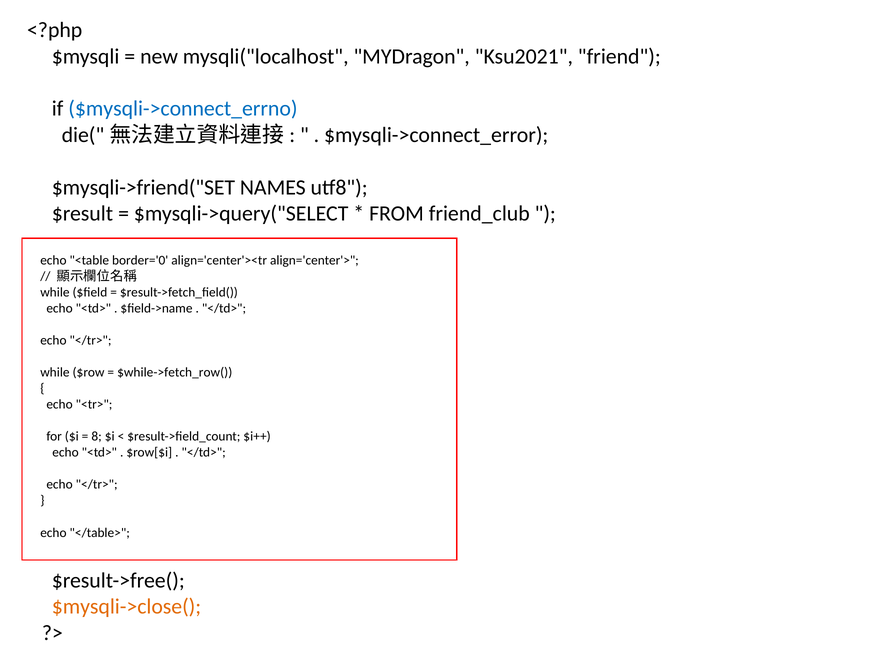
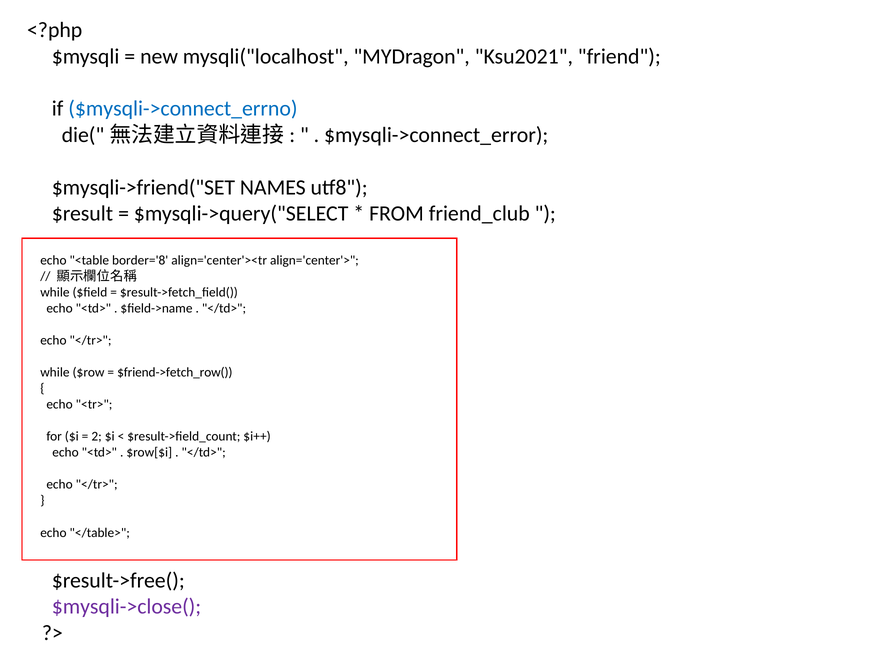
border='0: border='0 -> border='8
$while->fetch_row(: $while->fetch_row( -> $friend->fetch_row(
8: 8 -> 2
$mysqli->close( colour: orange -> purple
